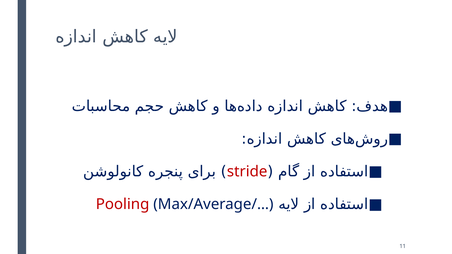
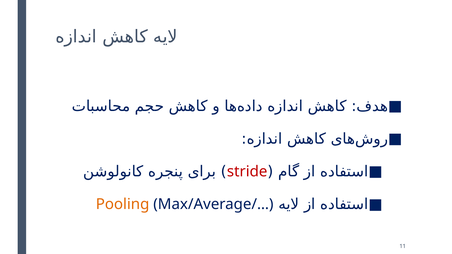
Pooling colour: red -> orange
